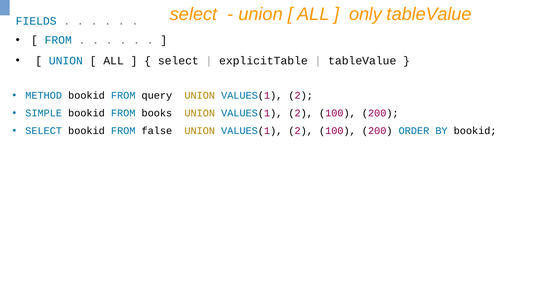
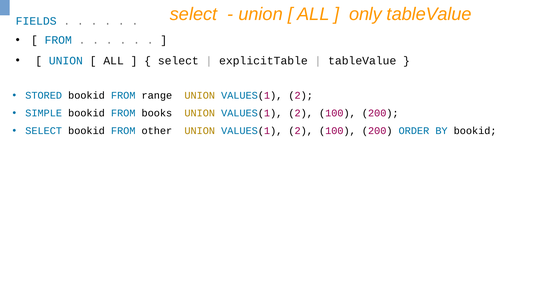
METHOD: METHOD -> STORED
query: query -> range
false: false -> other
